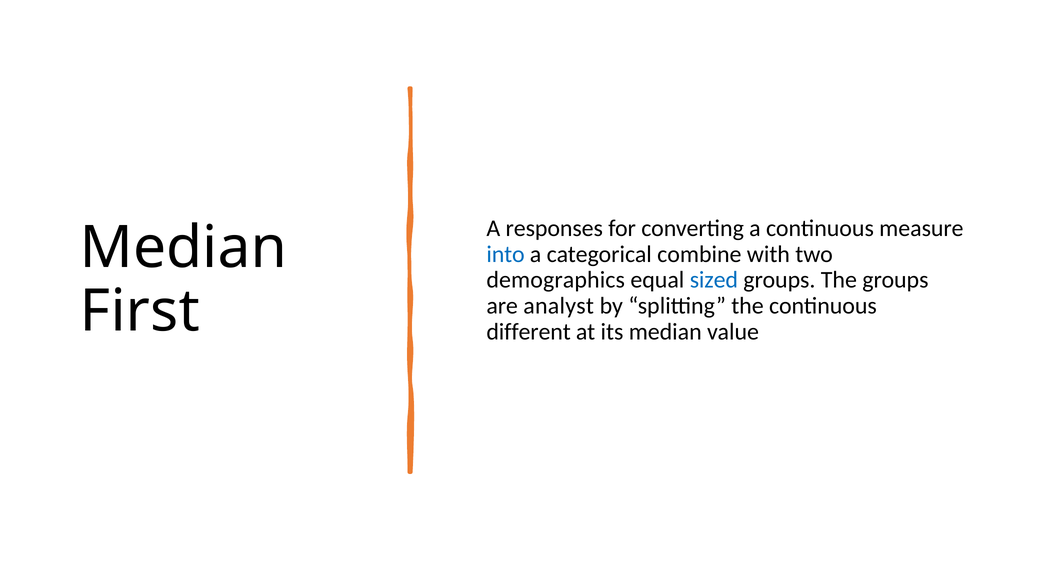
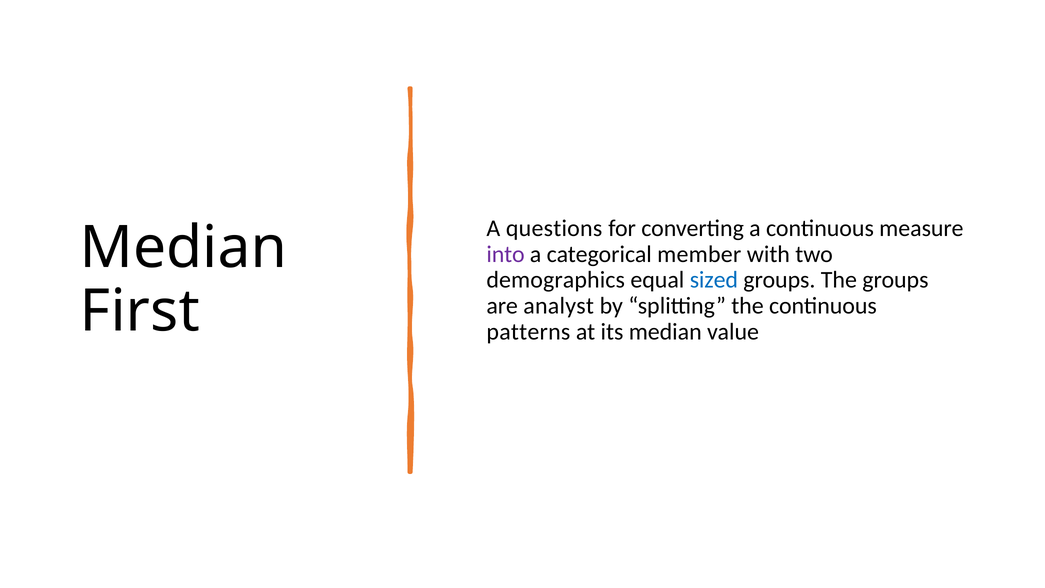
responses: responses -> questions
into colour: blue -> purple
combine: combine -> member
different: different -> patterns
